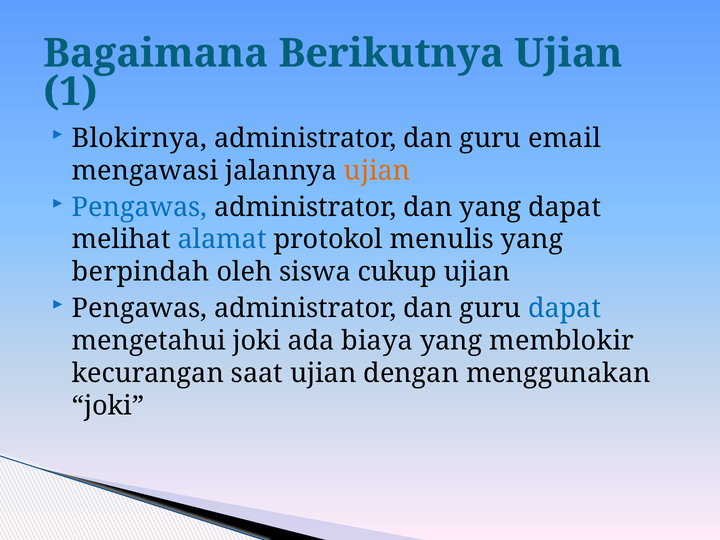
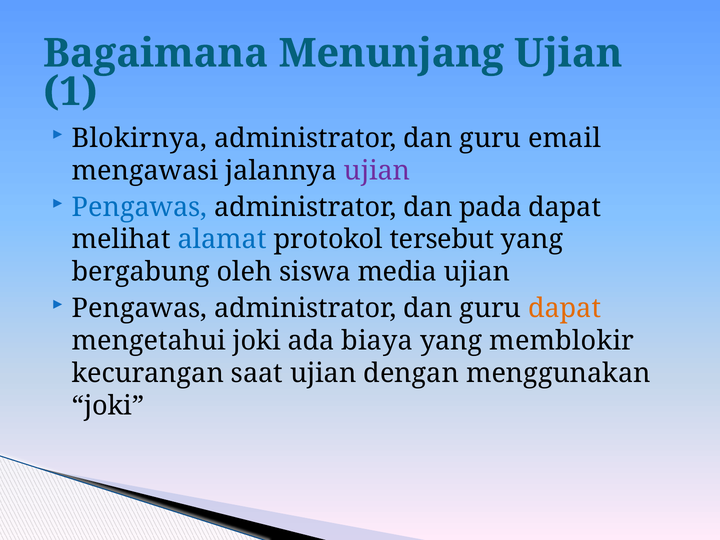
Berikutnya: Berikutnya -> Menunjang
ujian at (377, 171) colour: orange -> purple
dan yang: yang -> pada
menulis: menulis -> tersebut
berpindah: berpindah -> bergabung
cukup: cukup -> media
dapat at (565, 308) colour: blue -> orange
